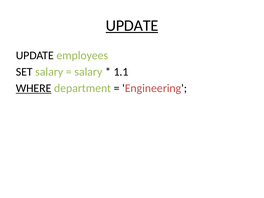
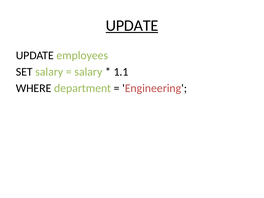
WHERE underline: present -> none
